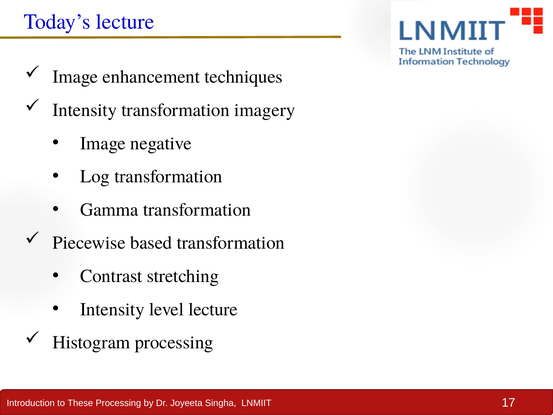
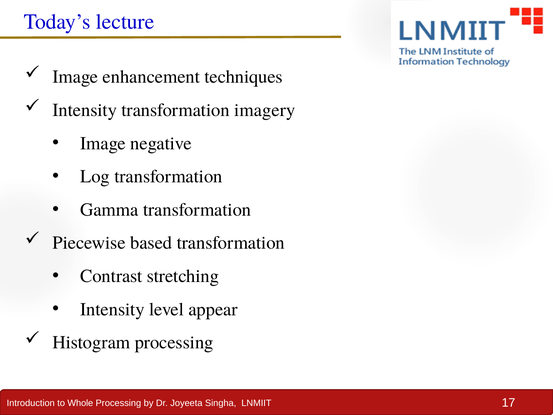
level lecture: lecture -> appear
These: These -> Whole
